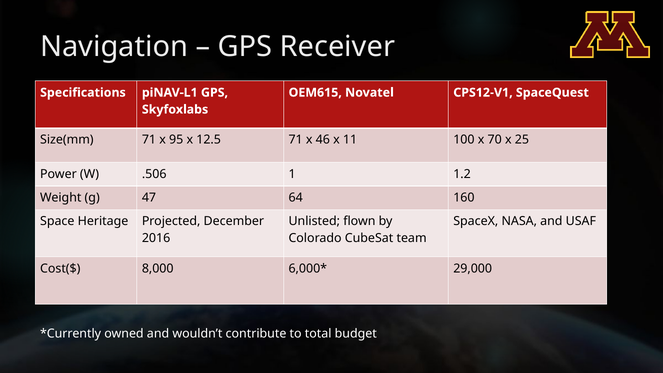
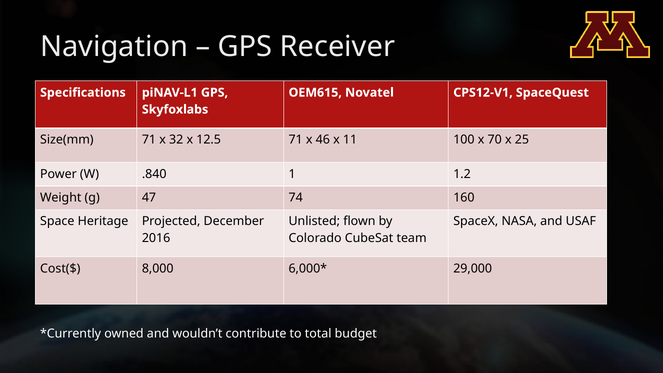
95: 95 -> 32
.506: .506 -> .840
64: 64 -> 74
